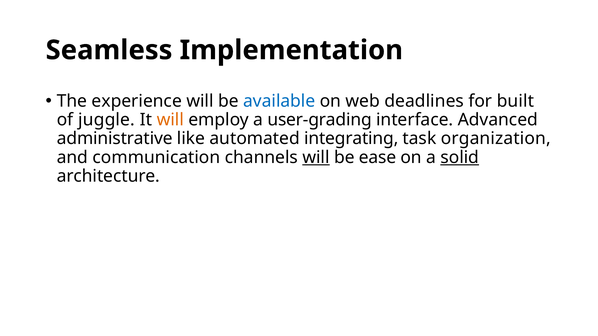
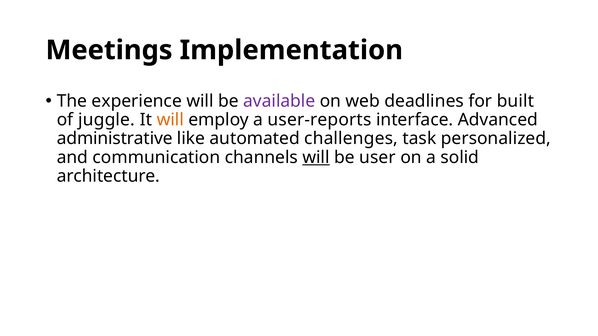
Seamless: Seamless -> Meetings
available colour: blue -> purple
user-grading: user-grading -> user-reports
integrating: integrating -> challenges
organization: organization -> personalized
ease: ease -> user
solid underline: present -> none
